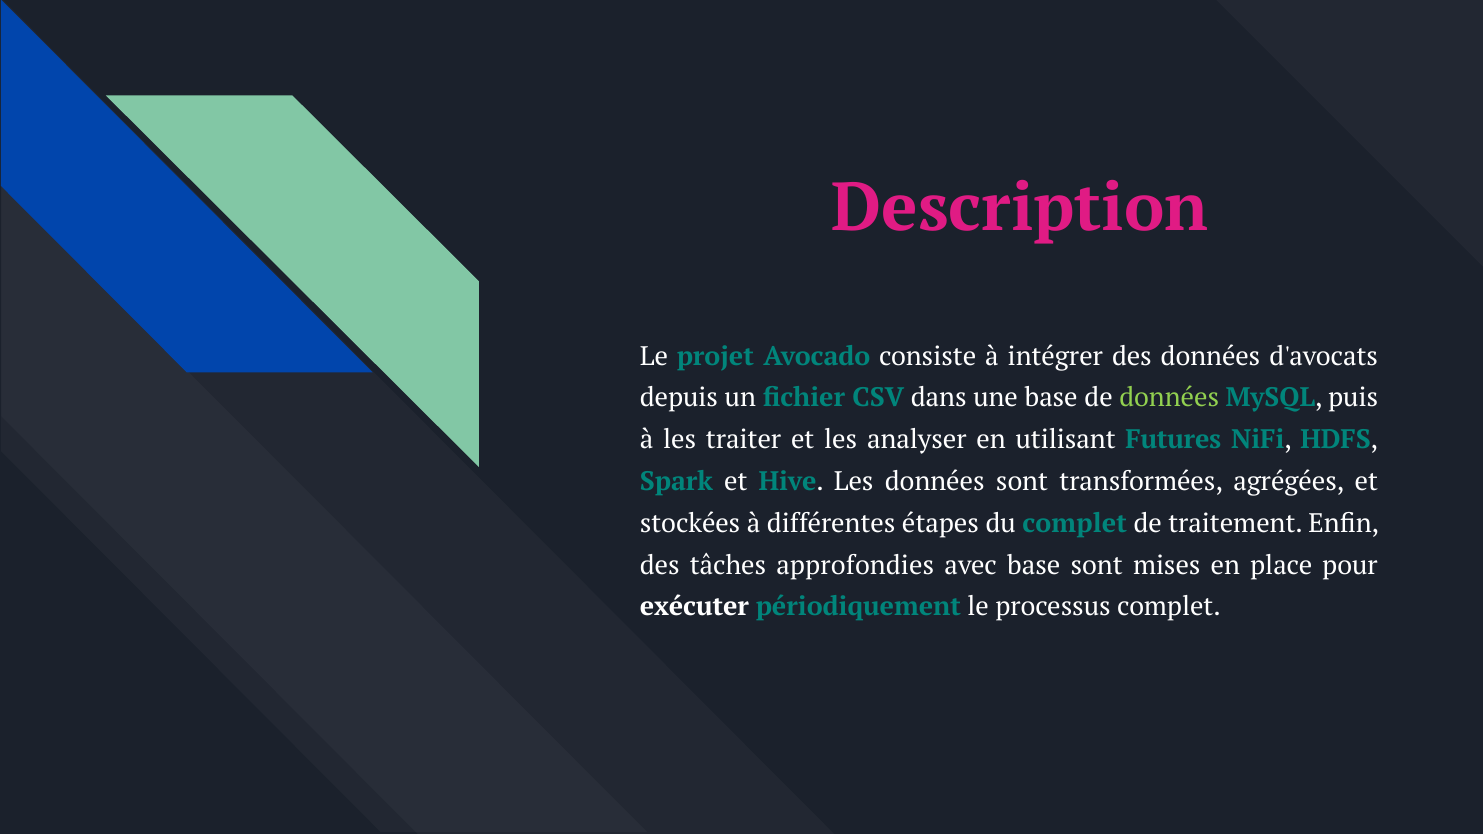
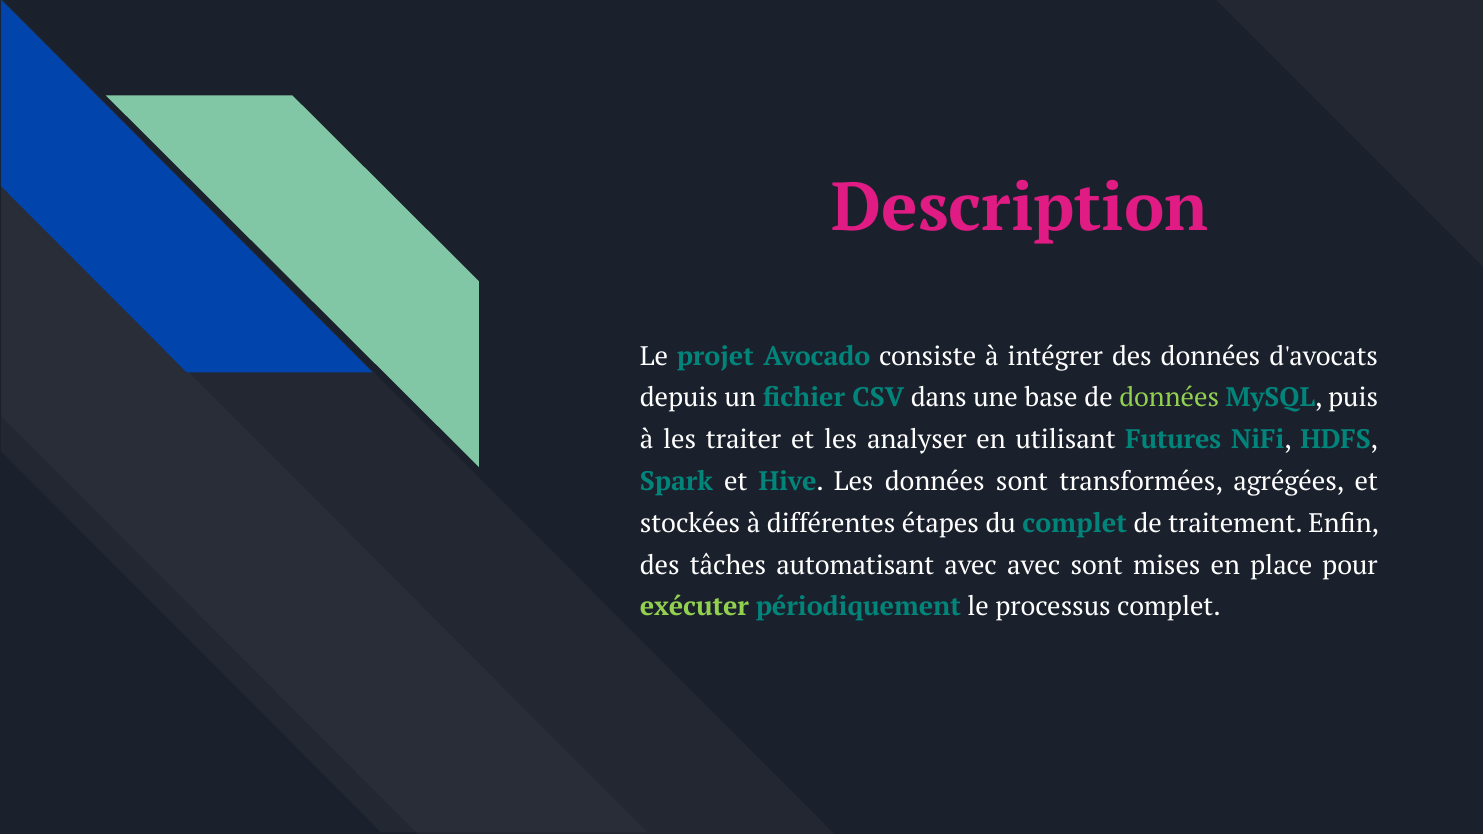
approfondies: approfondies -> automatisant
avec base: base -> avec
exécuter colour: white -> light green
